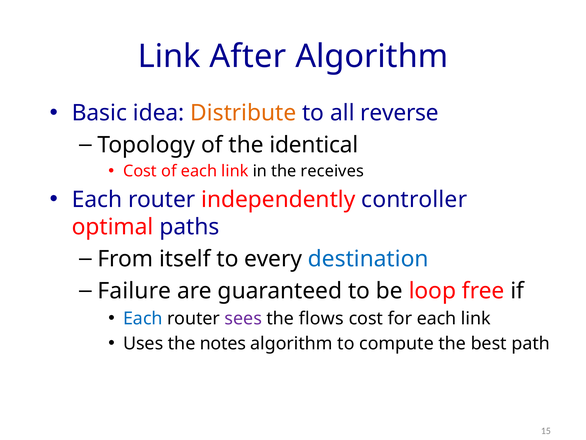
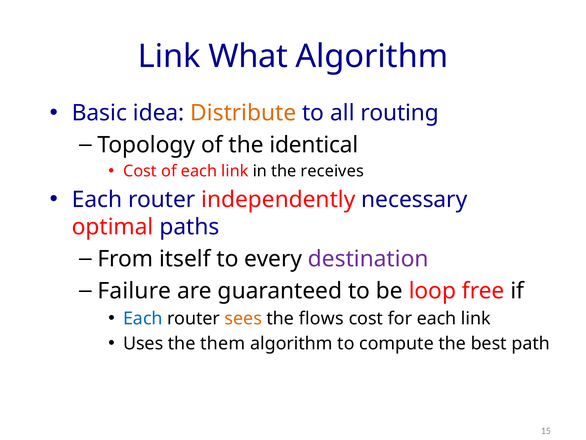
After: After -> What
reverse: reverse -> routing
controller: controller -> necessary
destination colour: blue -> purple
sees colour: purple -> orange
notes: notes -> them
